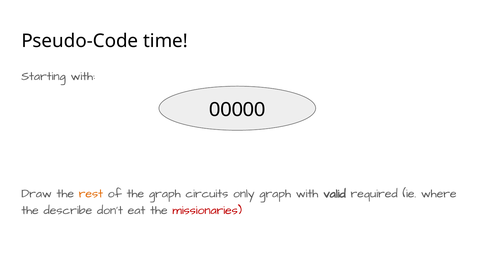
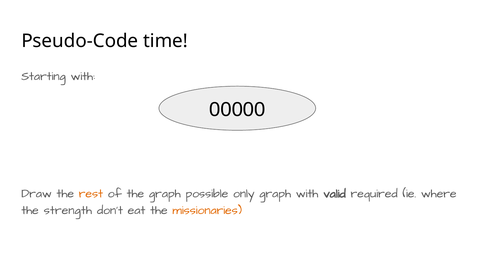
circuits: circuits -> possible
describe: describe -> strength
missionaries colour: red -> orange
